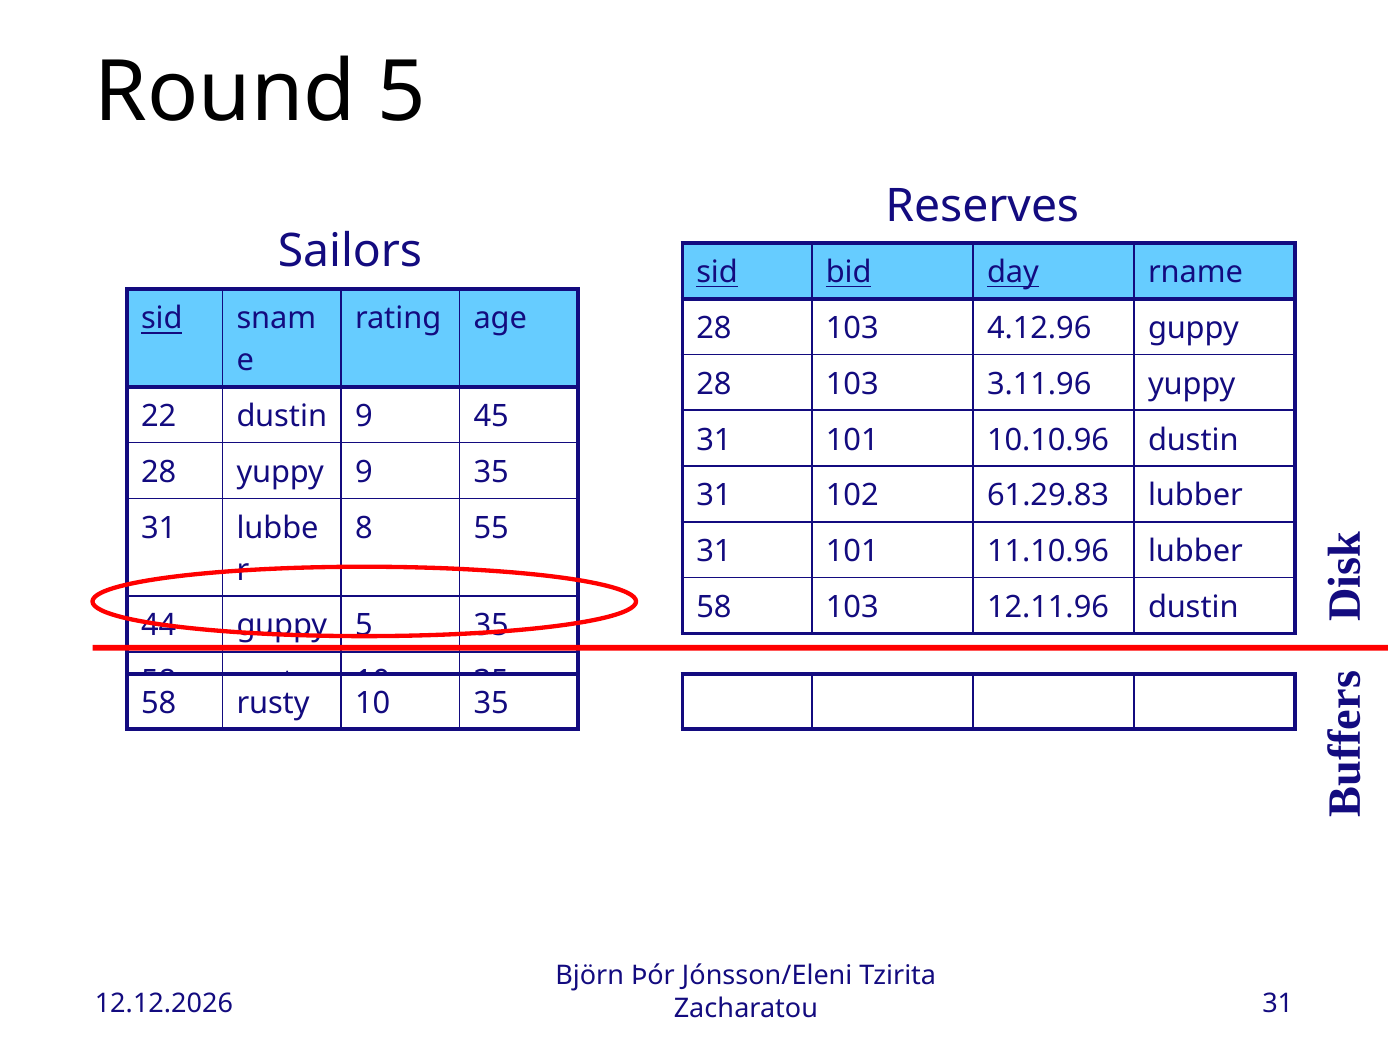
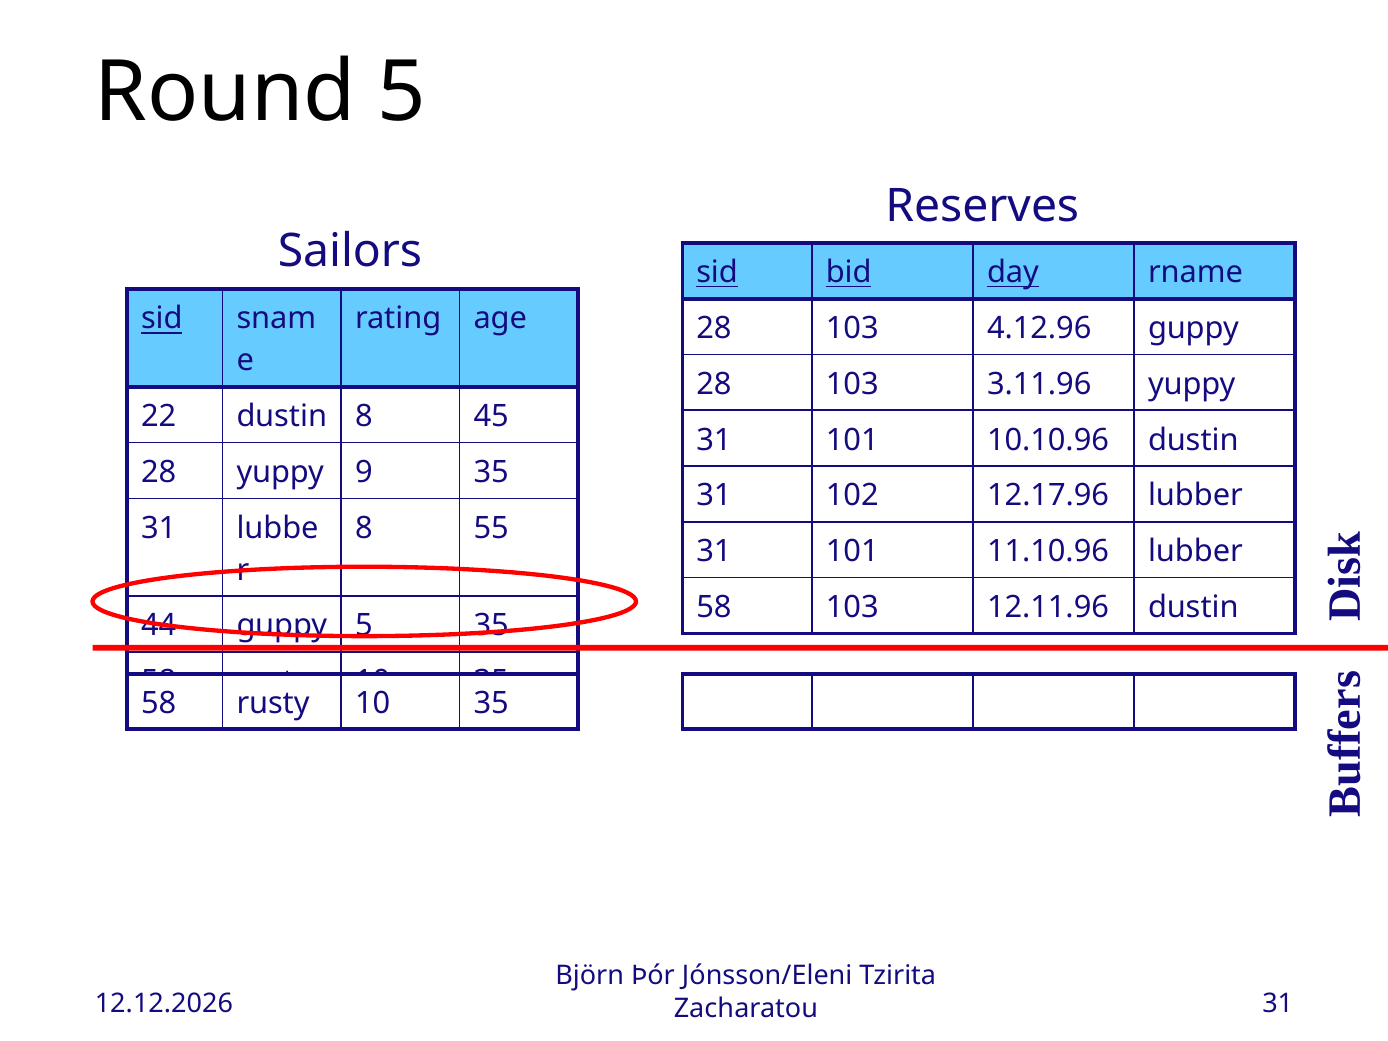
dustin 9: 9 -> 8
61.29.83: 61.29.83 -> 12.17.96
